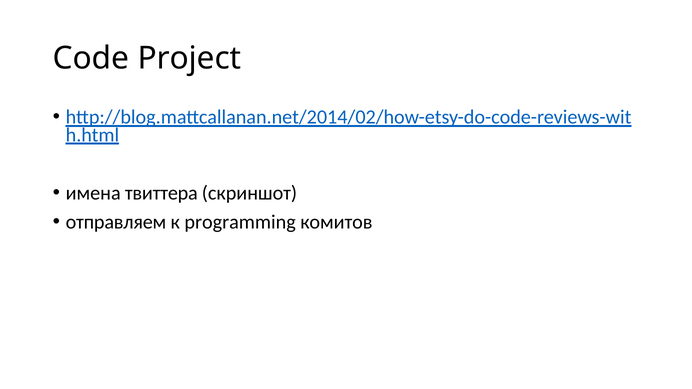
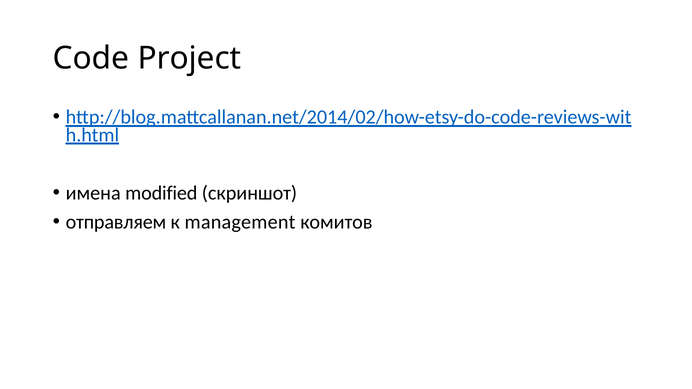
твиттера: твиттера -> modified
programming: programming -> management
